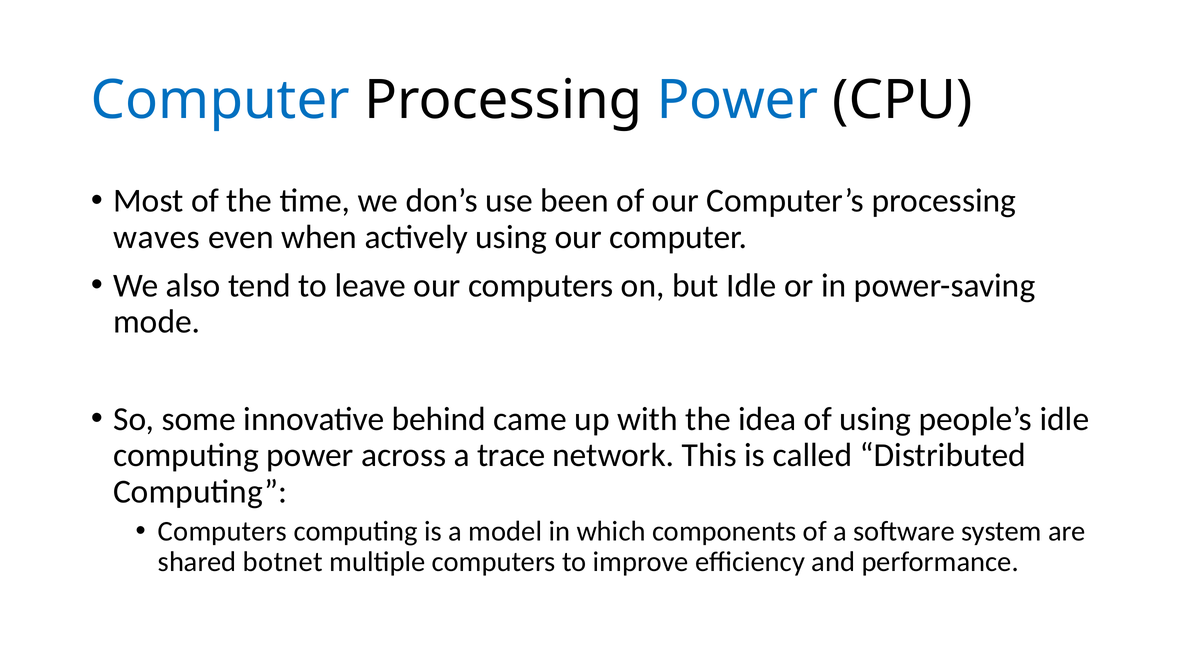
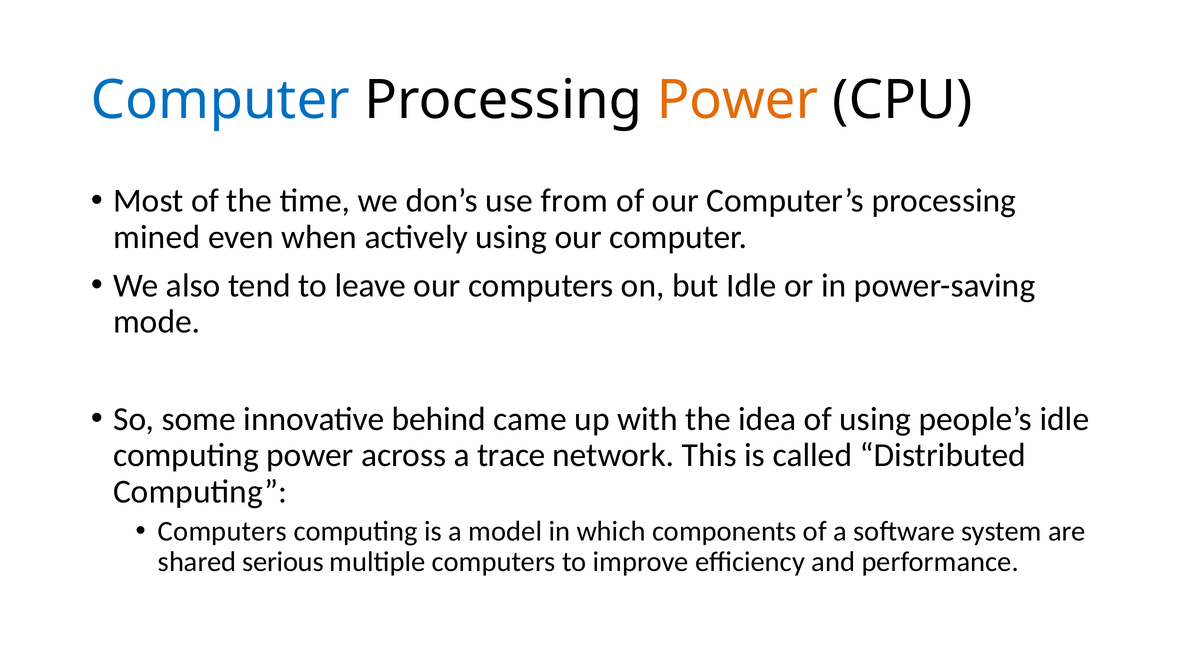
Power at (737, 100) colour: blue -> orange
been: been -> from
waves: waves -> mined
botnet: botnet -> serious
